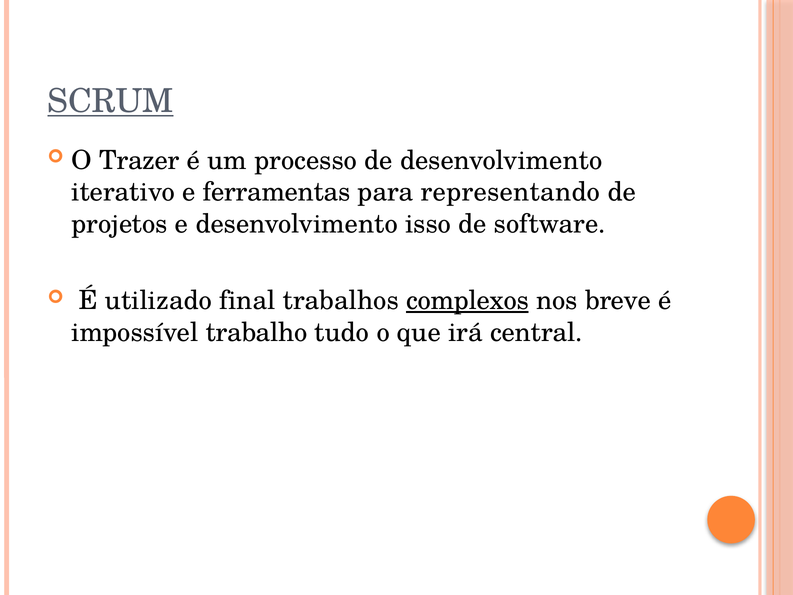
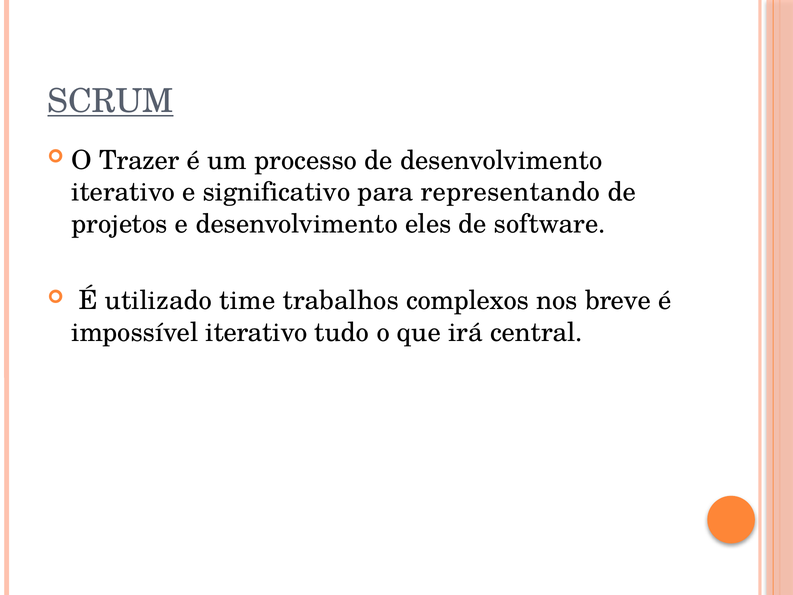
ferramentas: ferramentas -> significativo
isso: isso -> eles
final: final -> time
complexos underline: present -> none
impossível trabalho: trabalho -> iterativo
